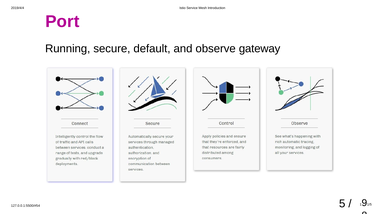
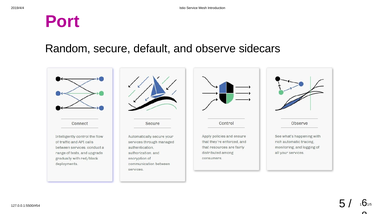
Running: Running -> Random
gateway: gateway -> sidecars
9: 9 -> 6
